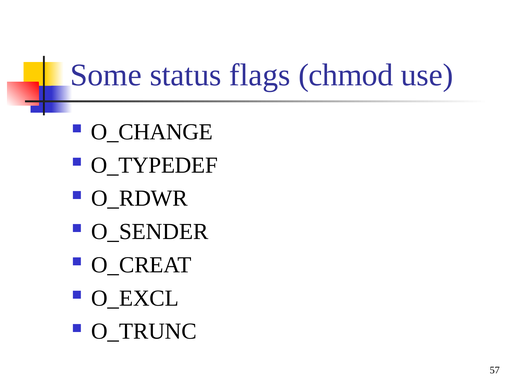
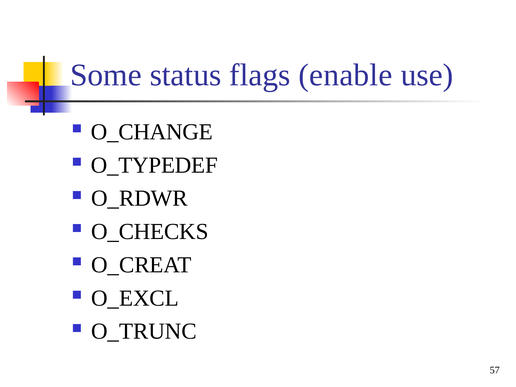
chmod: chmod -> enable
O_SENDER: O_SENDER -> O_CHECKS
